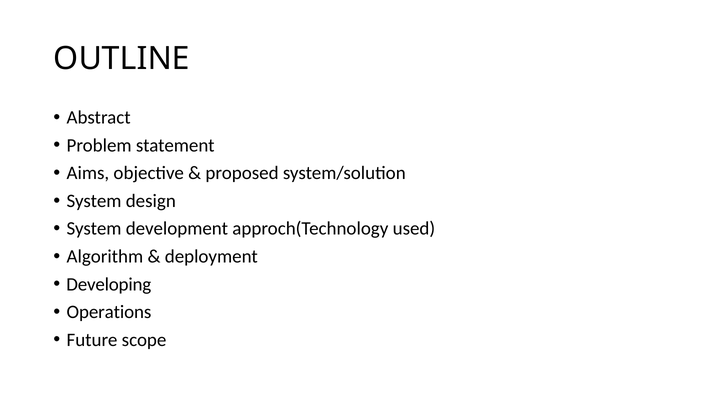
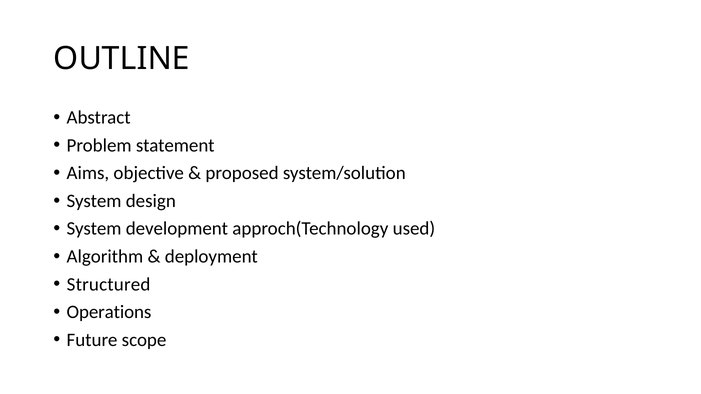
Developing: Developing -> Structured
